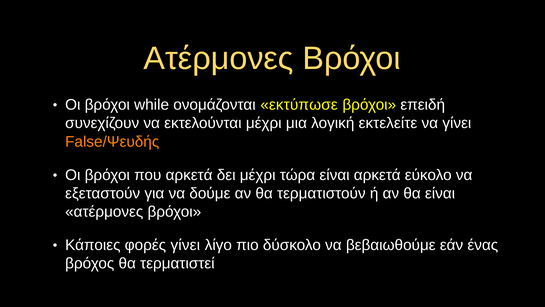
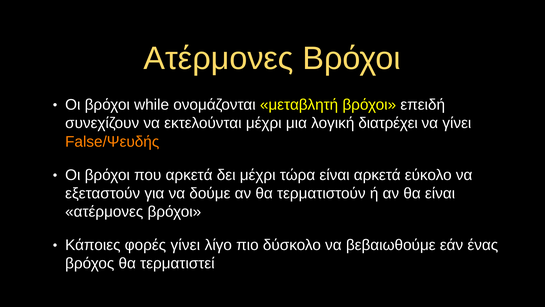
εκτύπωσε: εκτύπωσε -> μεταβλητή
εκτελείτε: εκτελείτε -> διατρέχει
